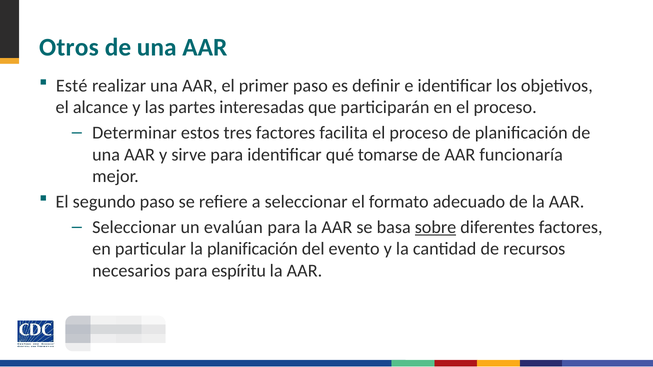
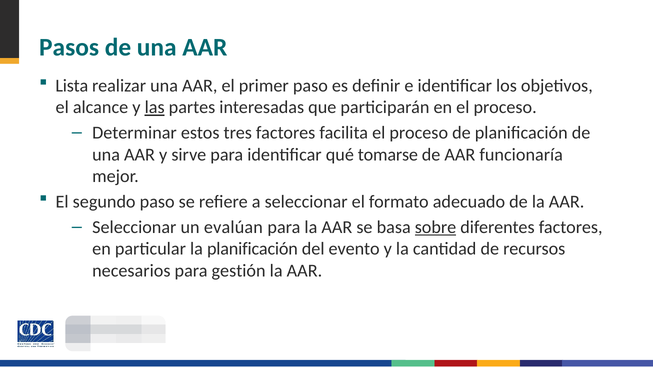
Otros: Otros -> Pasos
Esté: Esté -> Lista
las underline: none -> present
espíritu: espíritu -> gestión
